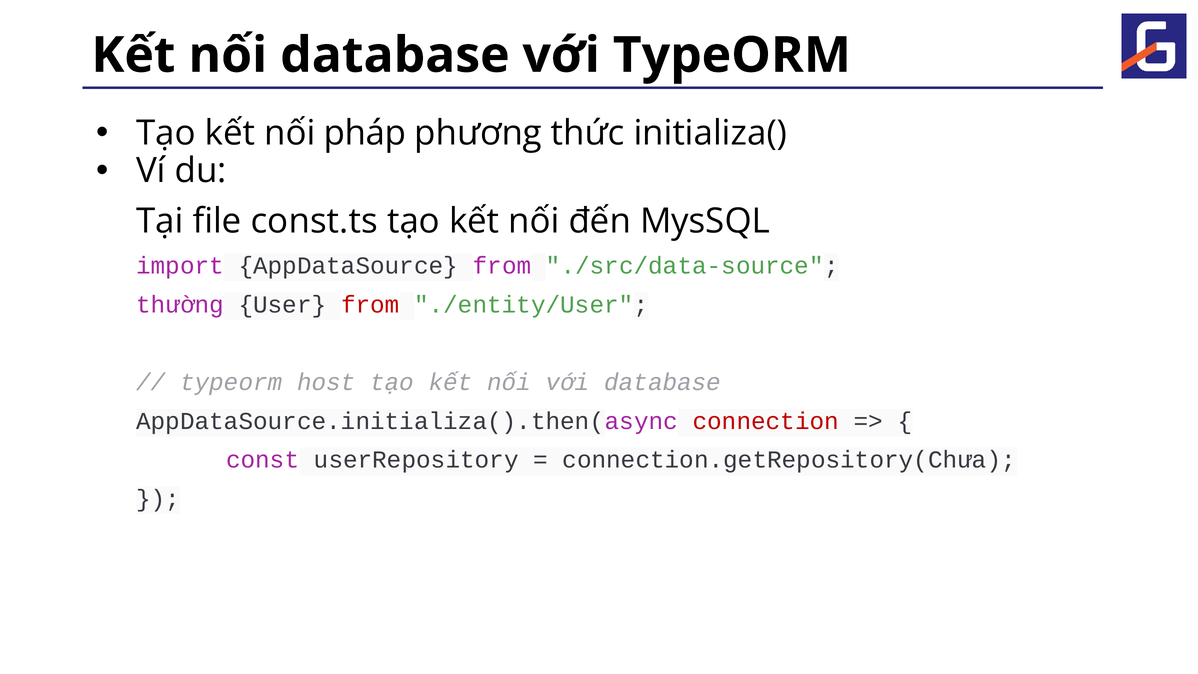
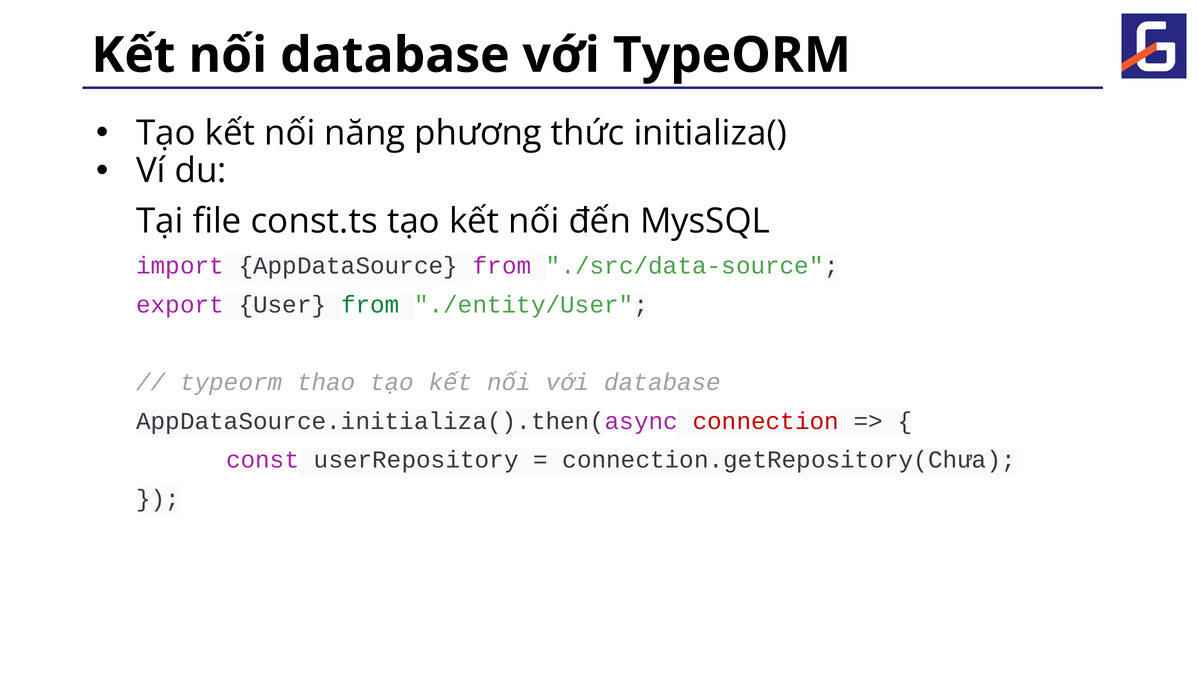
pháp: pháp -> năng
thường: thường -> export
from at (370, 304) colour: red -> green
host: host -> thao
